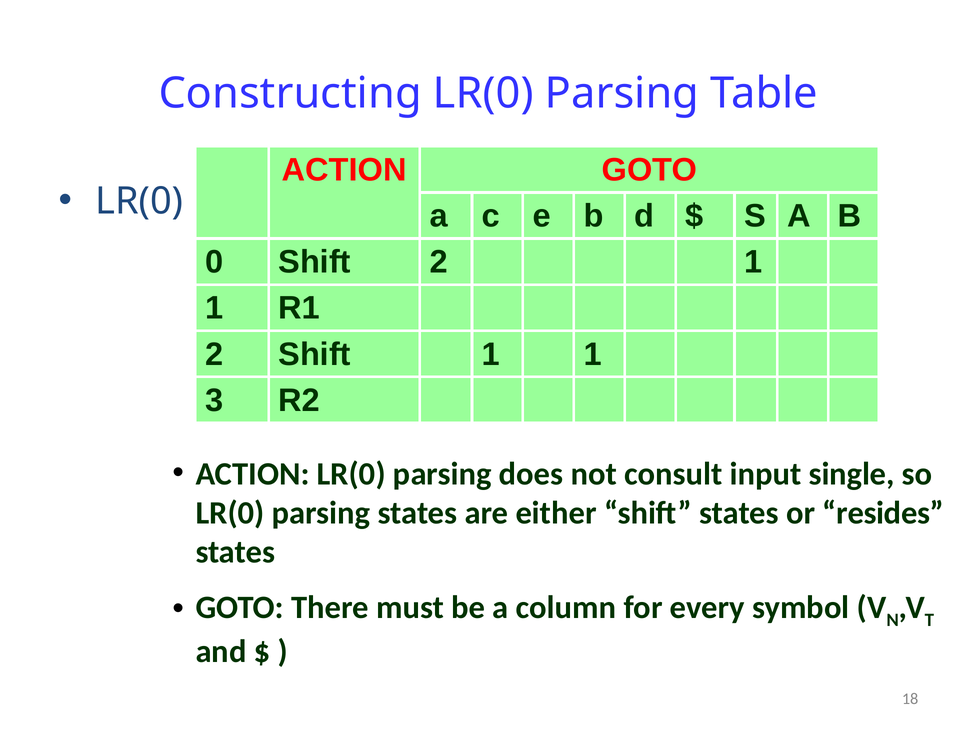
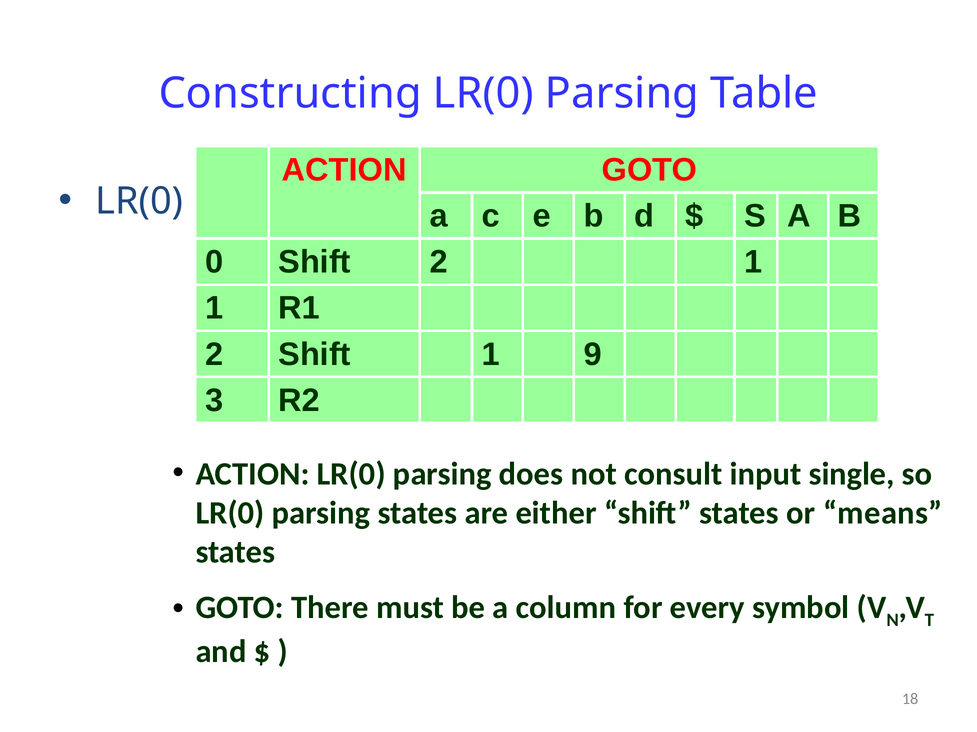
Shift 1 1: 1 -> 9
resides: resides -> means
